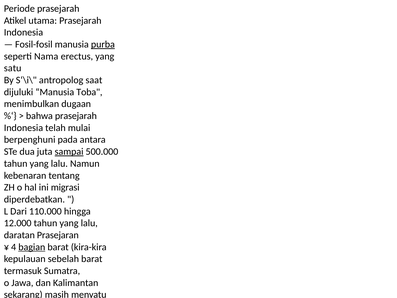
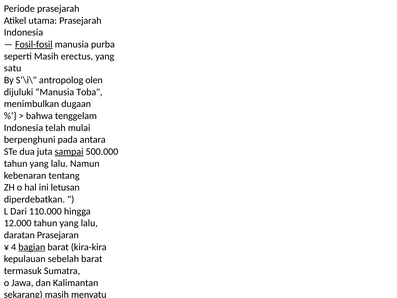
Fosil-fosil underline: none -> present
purba underline: present -> none
seperti Nama: Nama -> Masih
antropolog saat: saat -> olen
bahwa prasejarah: prasejarah -> tenggelam
ini migrasi: migrasi -> letusan
